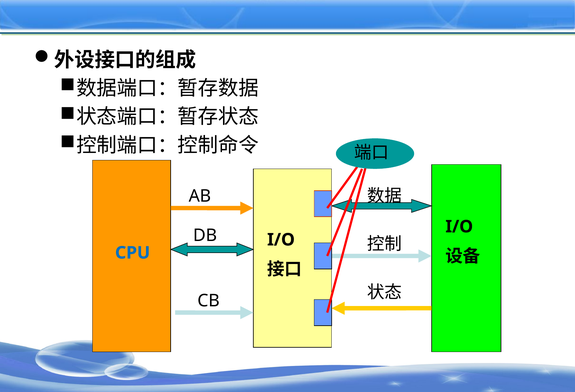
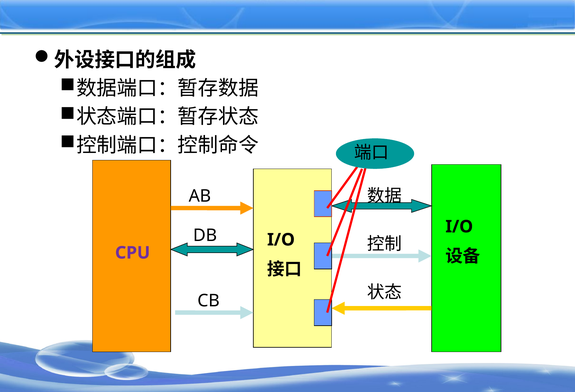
CPU colour: blue -> purple
